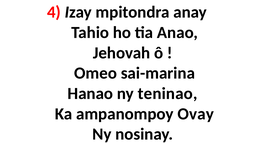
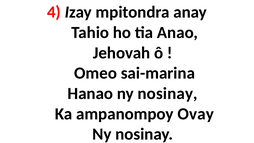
Hanao ny teninao: teninao -> nosinay
